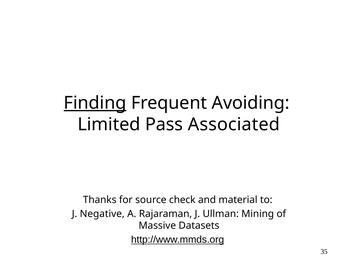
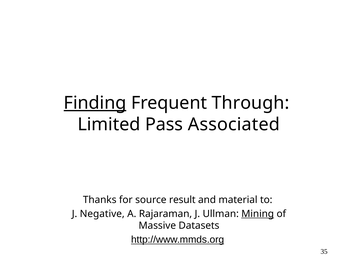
Avoiding: Avoiding -> Through
check: check -> result
Mining underline: none -> present
